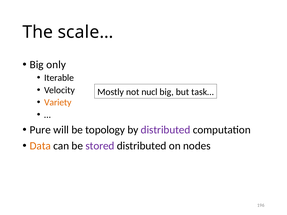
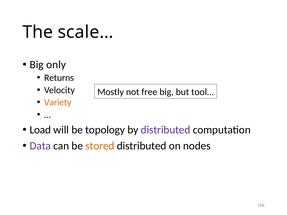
Iterable: Iterable -> Returns
nucl: nucl -> free
task…: task… -> tool…
Pure: Pure -> Load
Data colour: orange -> purple
stored colour: purple -> orange
